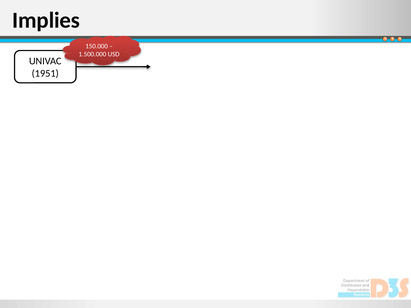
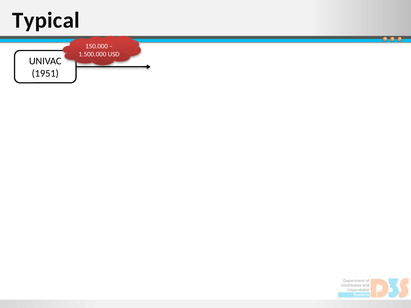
Implies: Implies -> Typical
